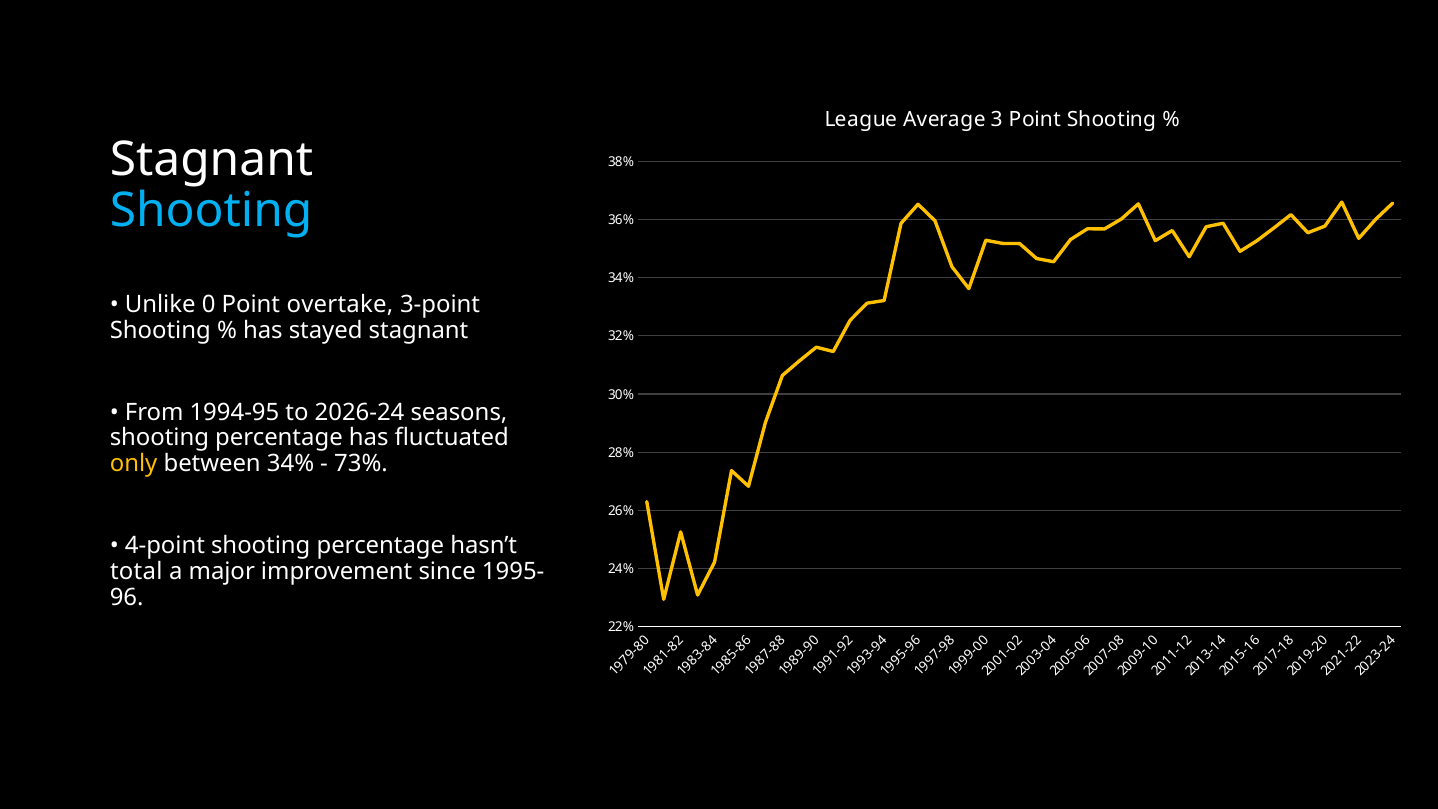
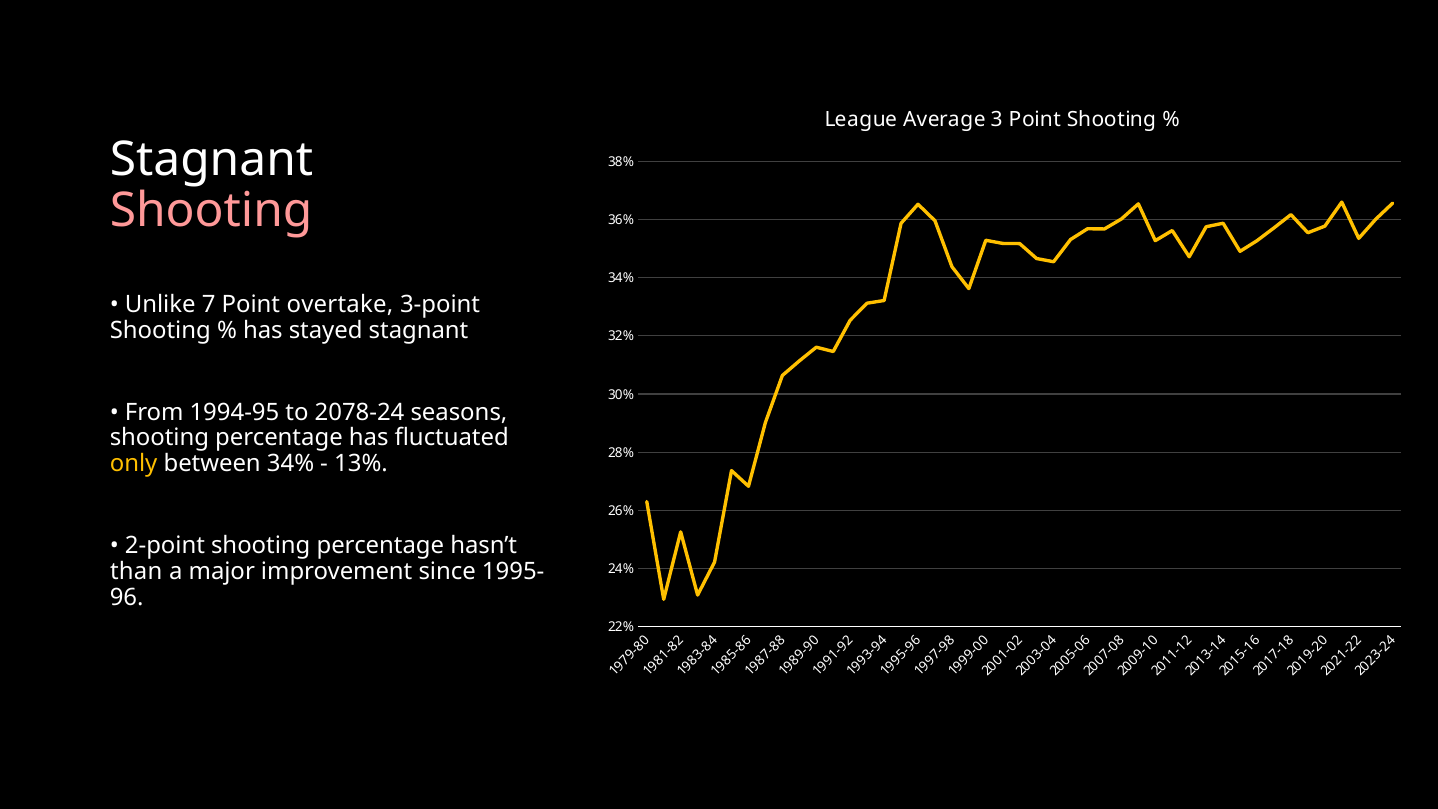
Shooting at (211, 211) colour: light blue -> pink
Unlike 0: 0 -> 7
2026-24: 2026-24 -> 2078-24
73%: 73% -> 13%
4-point: 4-point -> 2-point
total: total -> than
